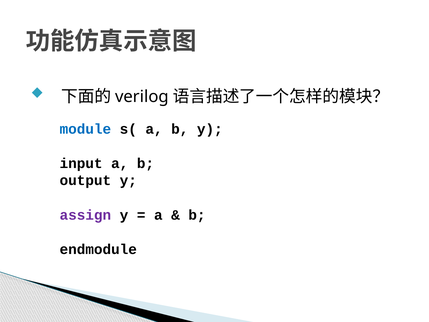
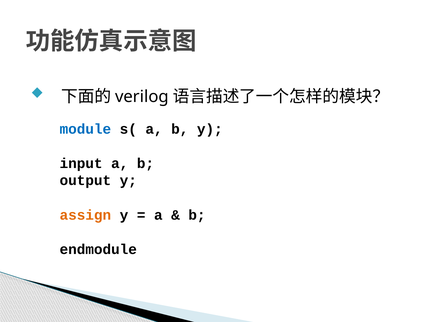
assign colour: purple -> orange
